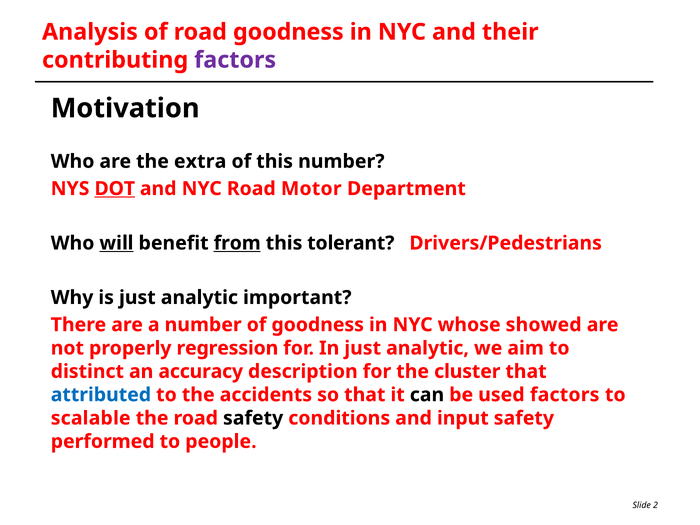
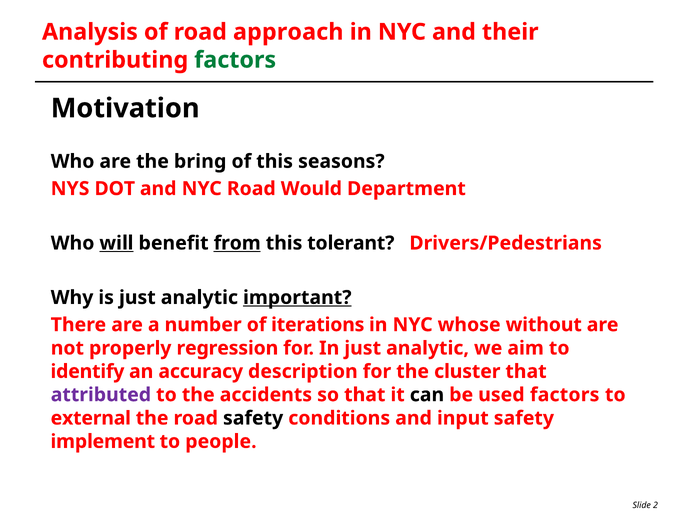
road goodness: goodness -> approach
factors at (235, 60) colour: purple -> green
extra: extra -> bring
this number: number -> seasons
DOT underline: present -> none
Motor: Motor -> Would
important underline: none -> present
of goodness: goodness -> iterations
showed: showed -> without
distinct: distinct -> identify
attributed colour: blue -> purple
scalable: scalable -> external
performed: performed -> implement
